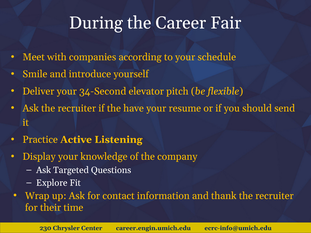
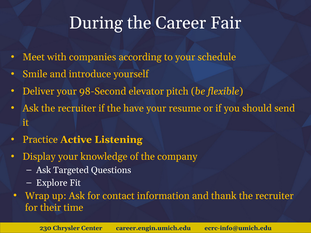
34-Second: 34-Second -> 98-Second
